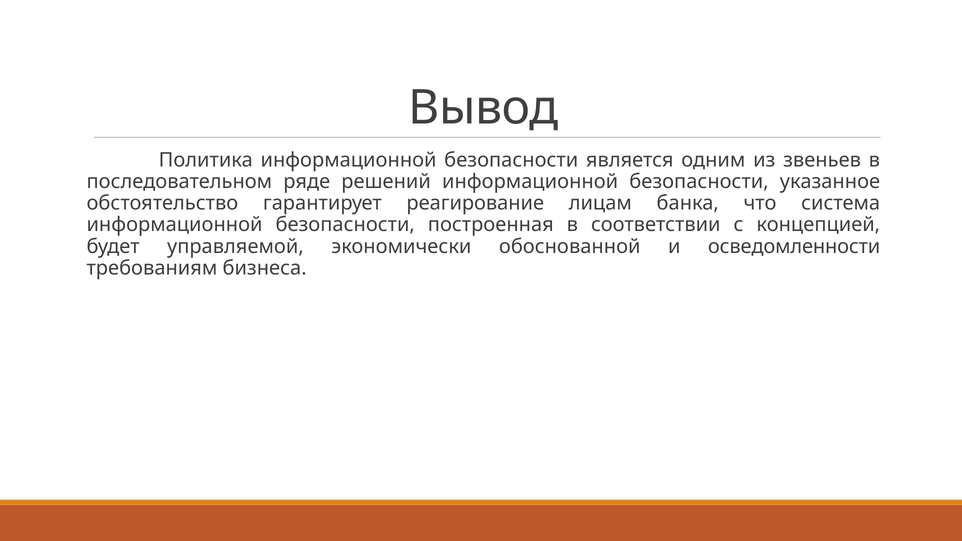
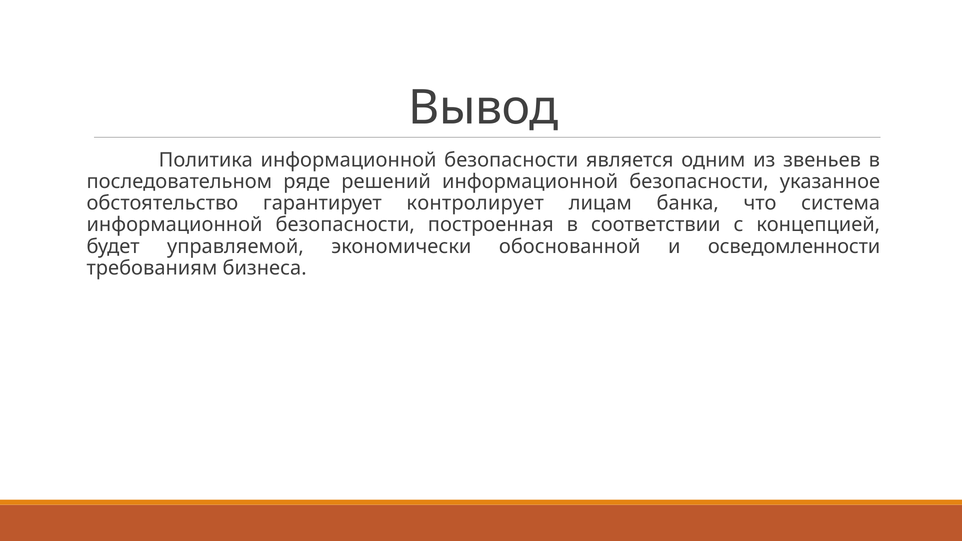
реагирование: реагирование -> контролирует
